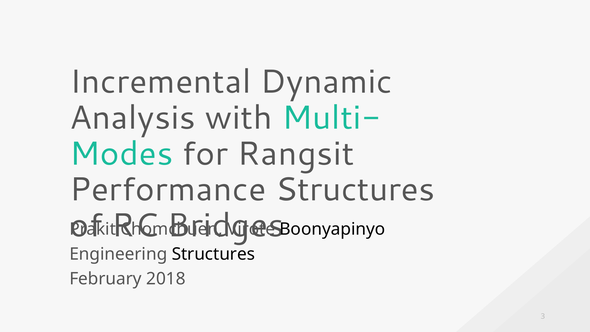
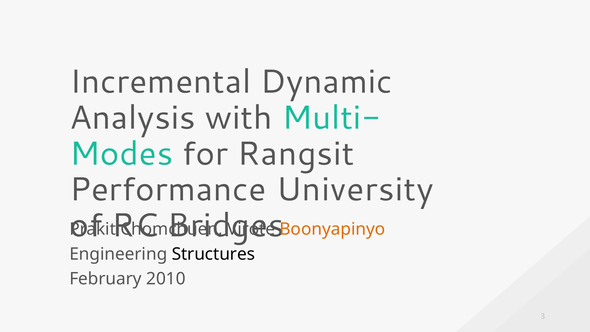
Performance Structures: Structures -> University
Boonyapinyo colour: black -> orange
2018: 2018 -> 2010
